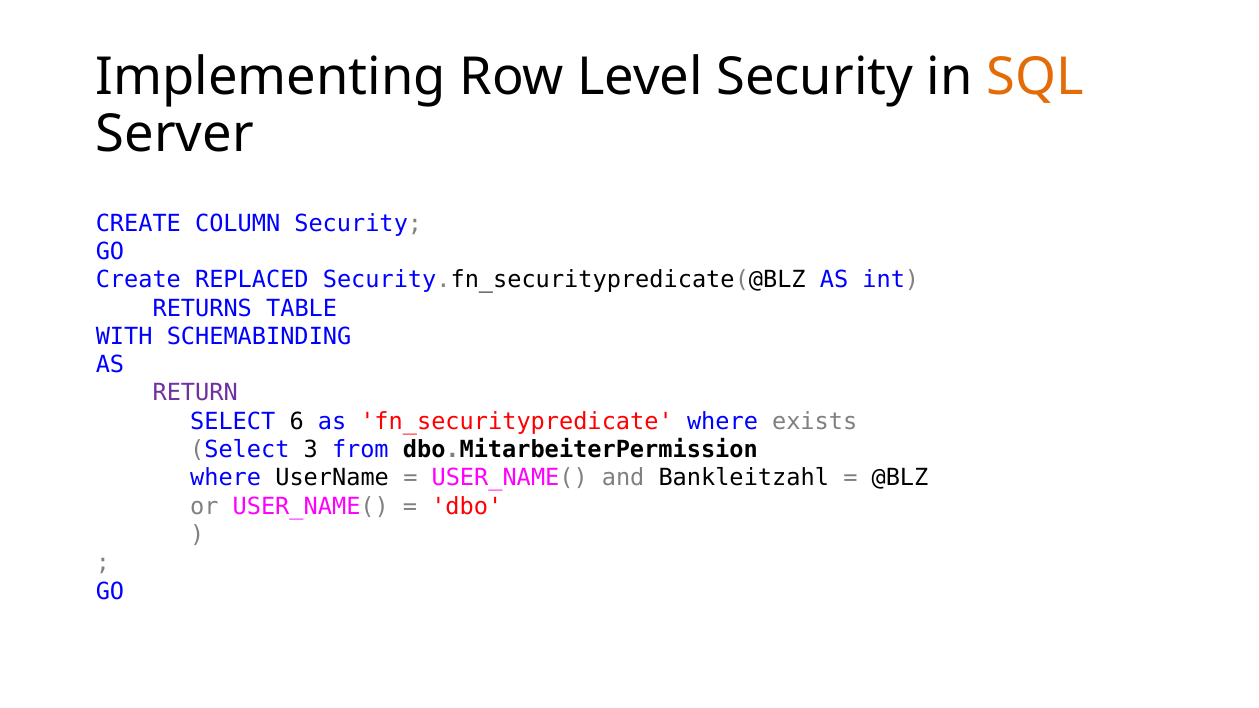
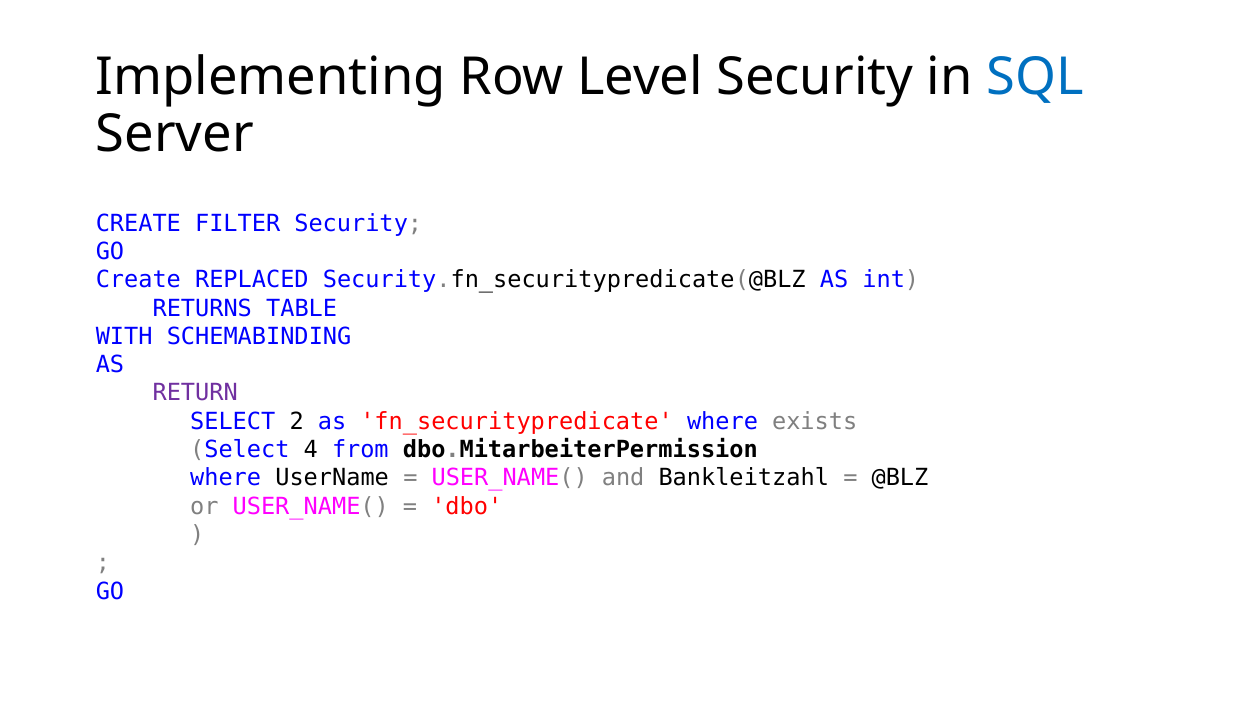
SQL colour: orange -> blue
COLUMN: COLUMN -> FILTER
6: 6 -> 2
3: 3 -> 4
